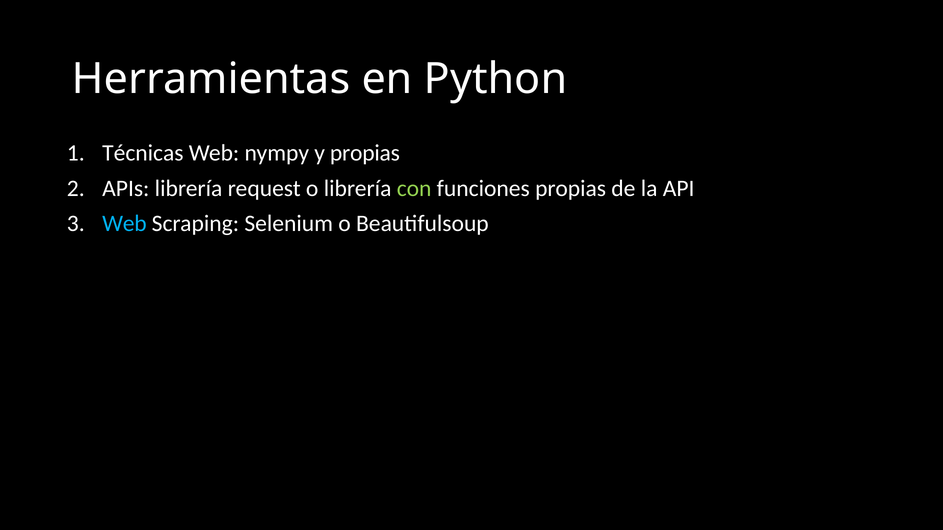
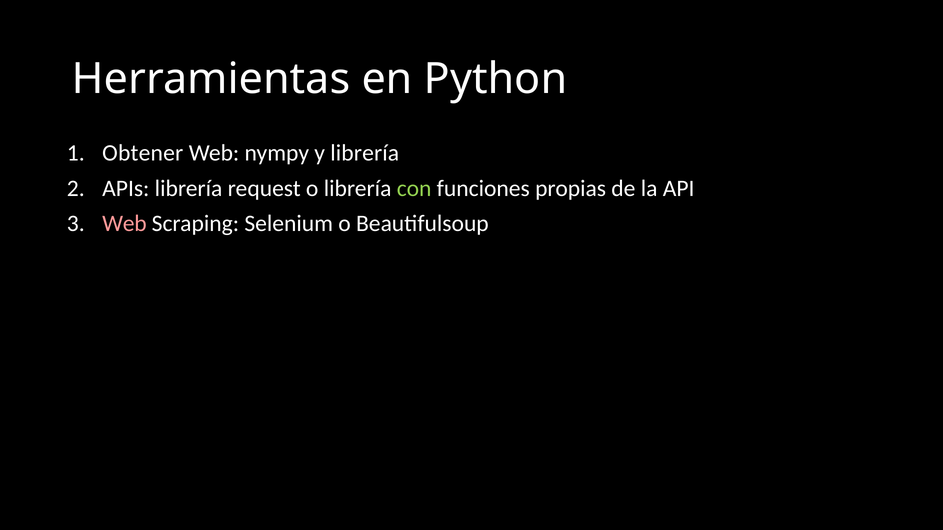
Técnicas: Técnicas -> Obtener
y propias: propias -> librería
Web at (124, 224) colour: light blue -> pink
